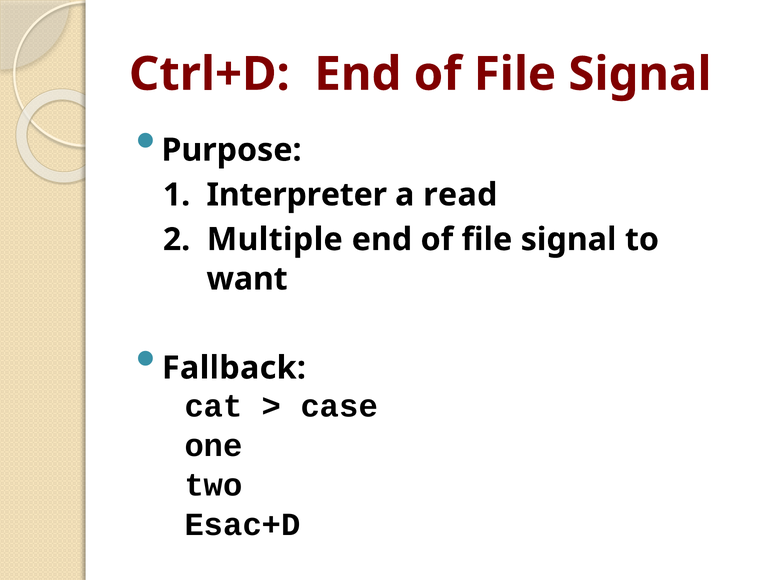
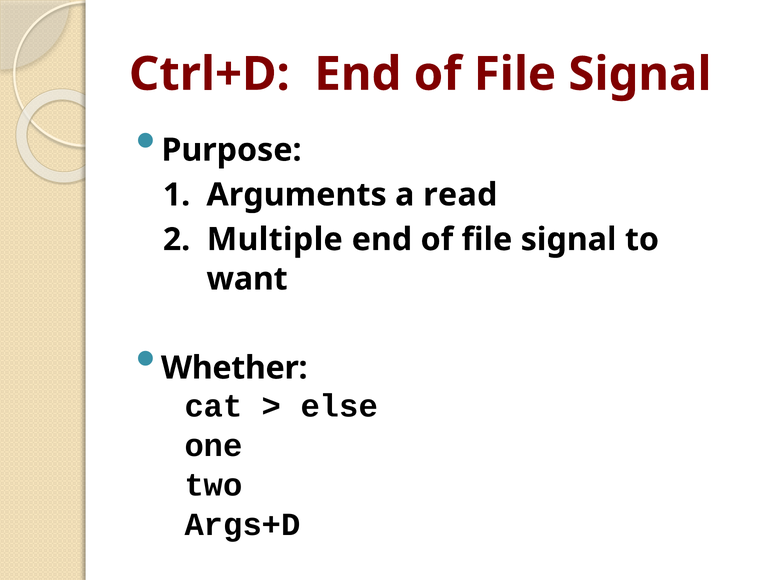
Interpreter: Interpreter -> Arguments
Fallback: Fallback -> Whether
case: case -> else
Esac+D: Esac+D -> Args+D
